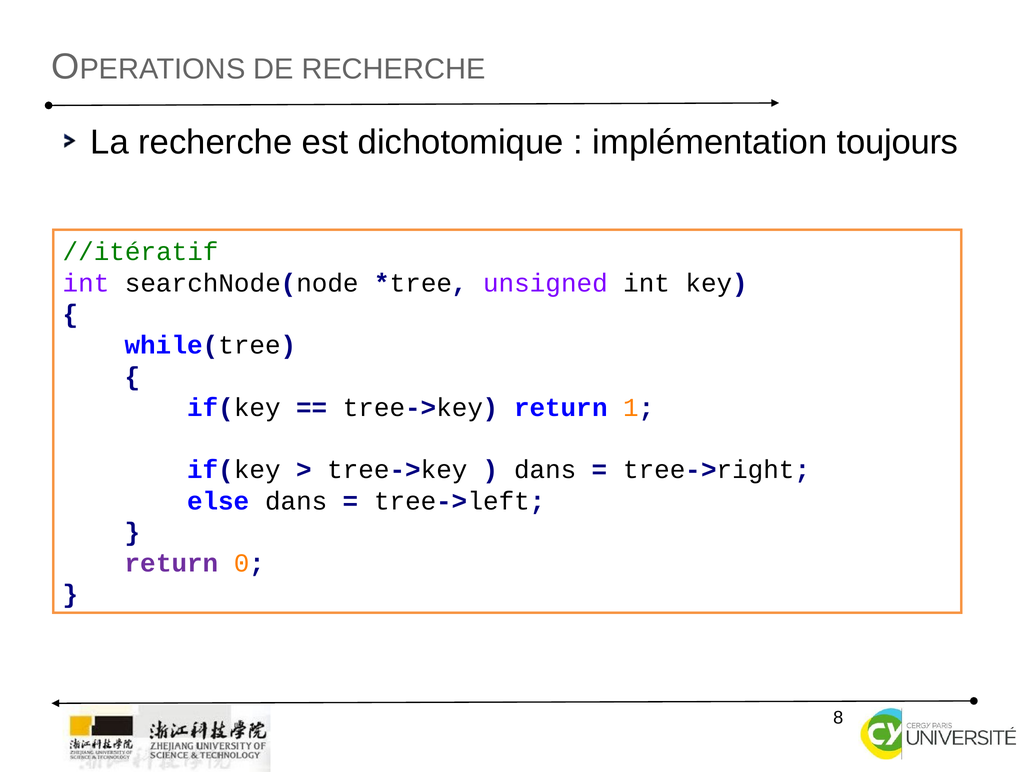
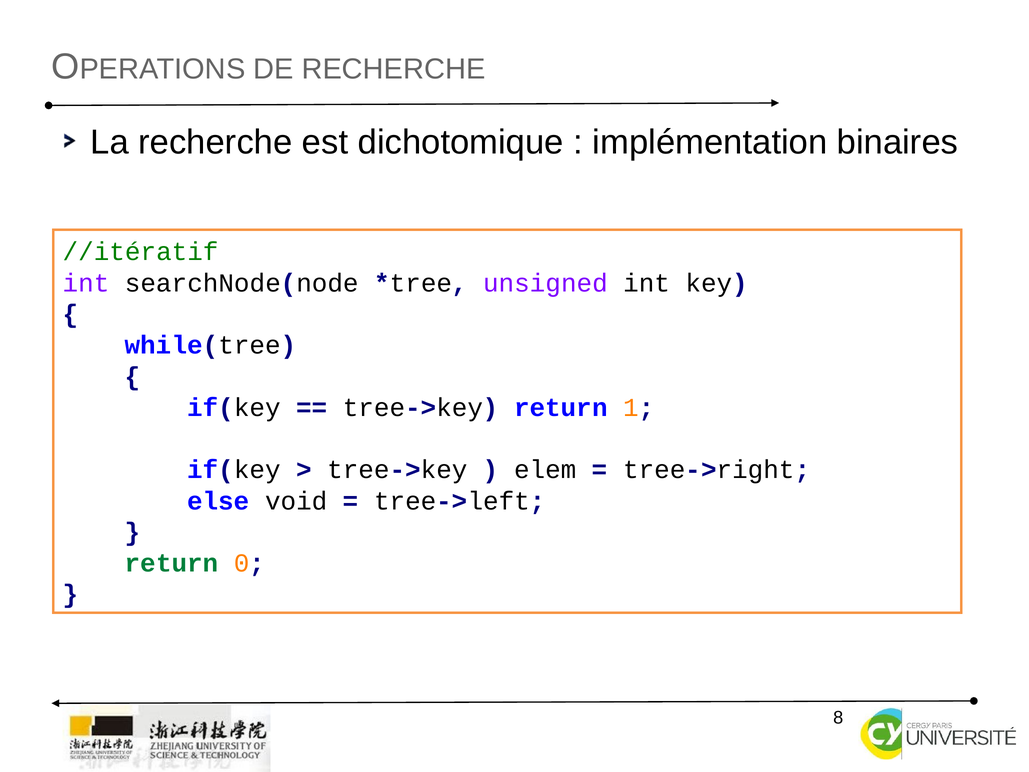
toujours: toujours -> binaires
dans at (545, 470): dans -> elem
else dans: dans -> void
return at (172, 563) colour: purple -> green
